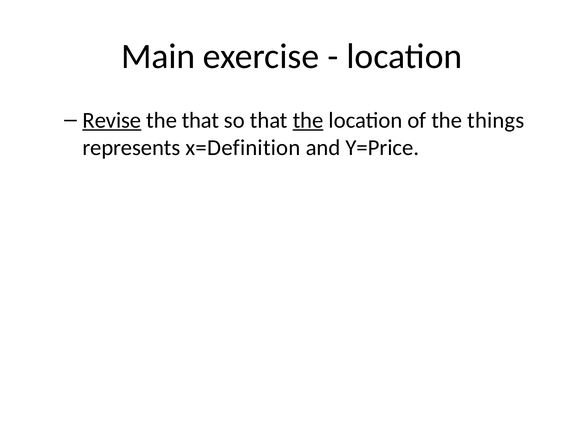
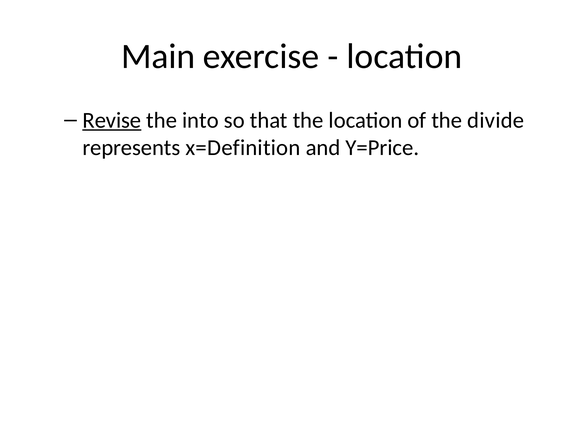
the that: that -> into
the at (308, 120) underline: present -> none
things: things -> divide
